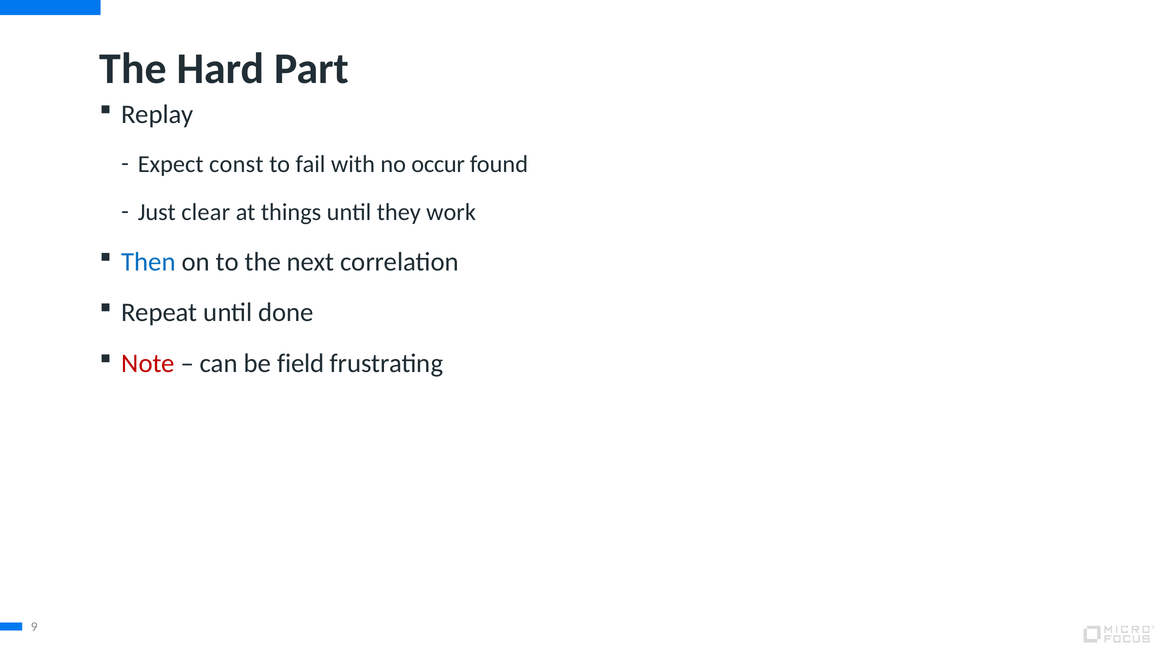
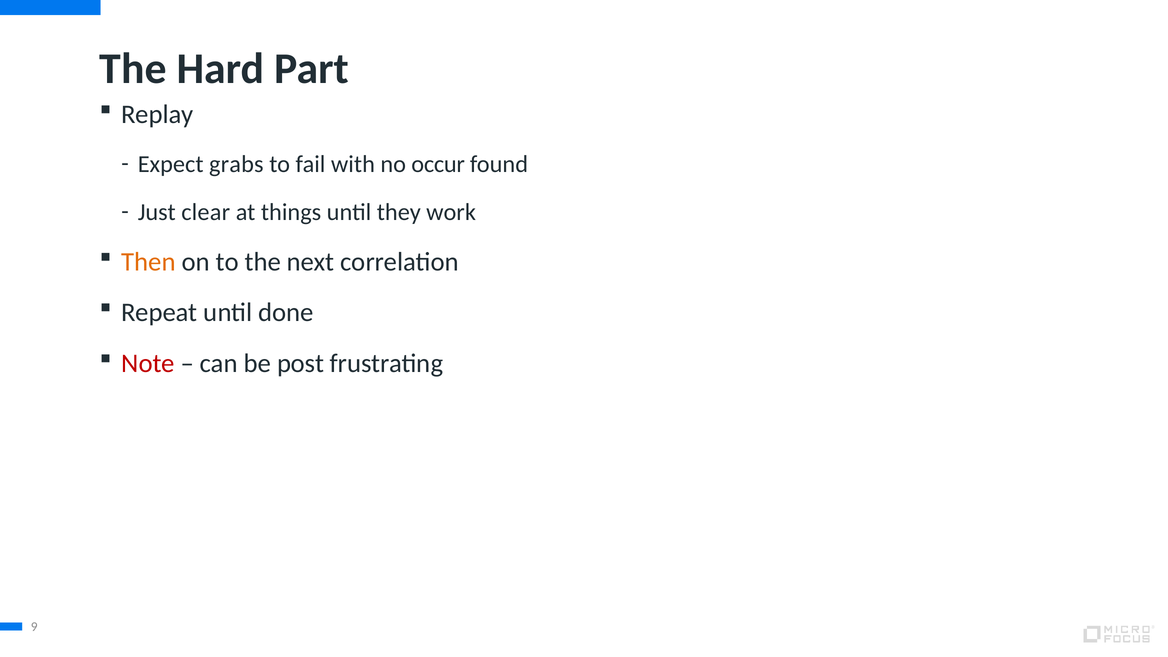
const: const -> grabs
Then colour: blue -> orange
field: field -> post
